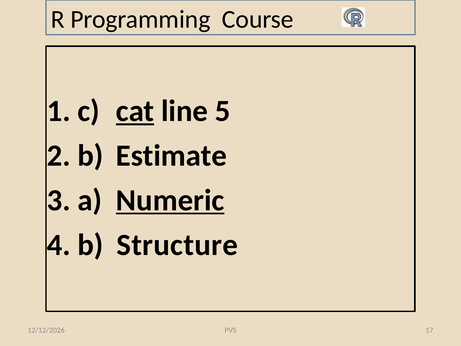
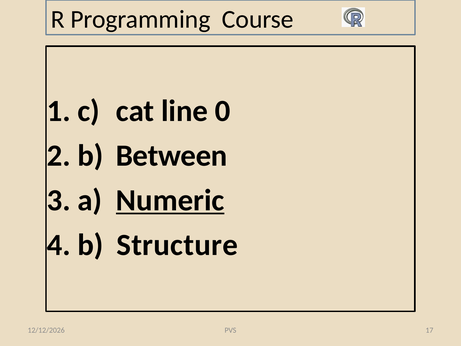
cat underline: present -> none
5: 5 -> 0
Estimate: Estimate -> Between
